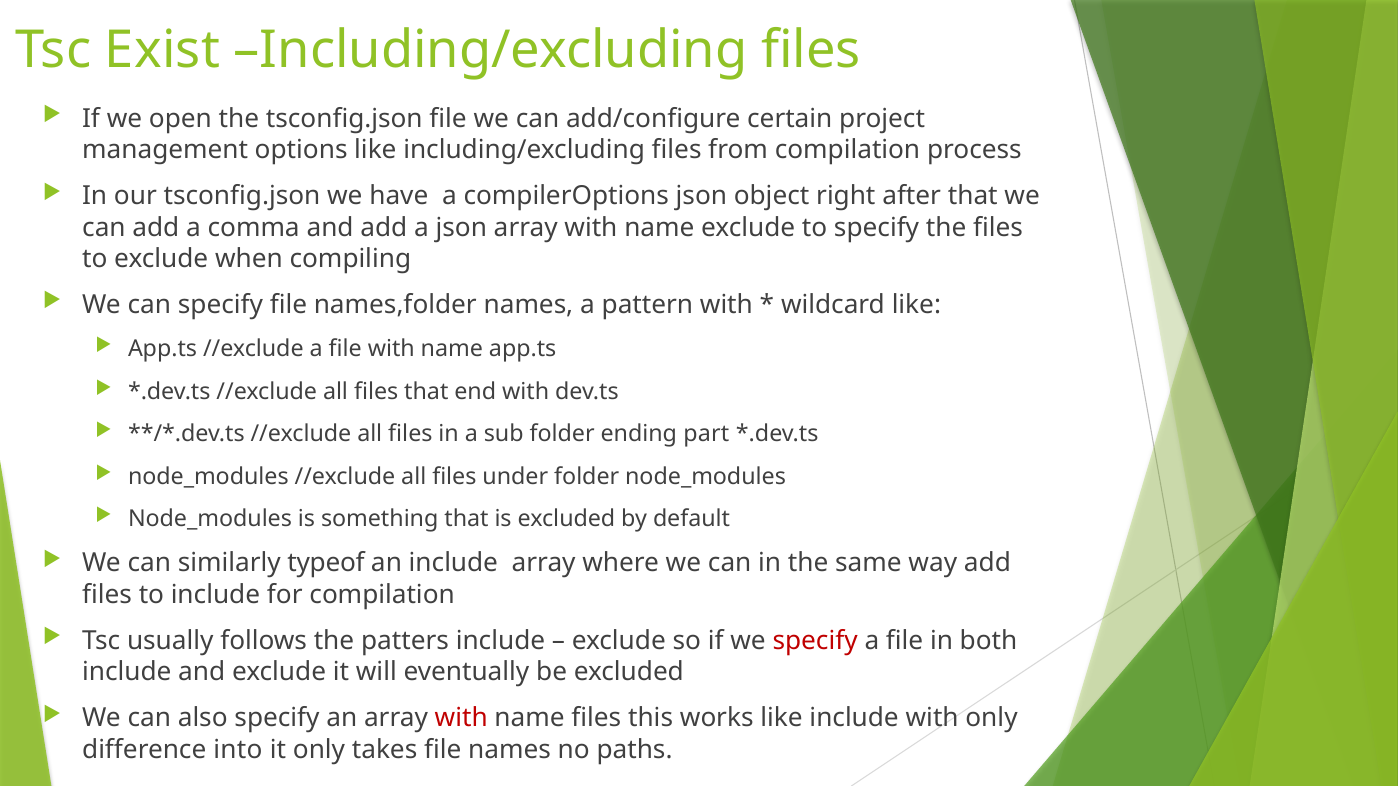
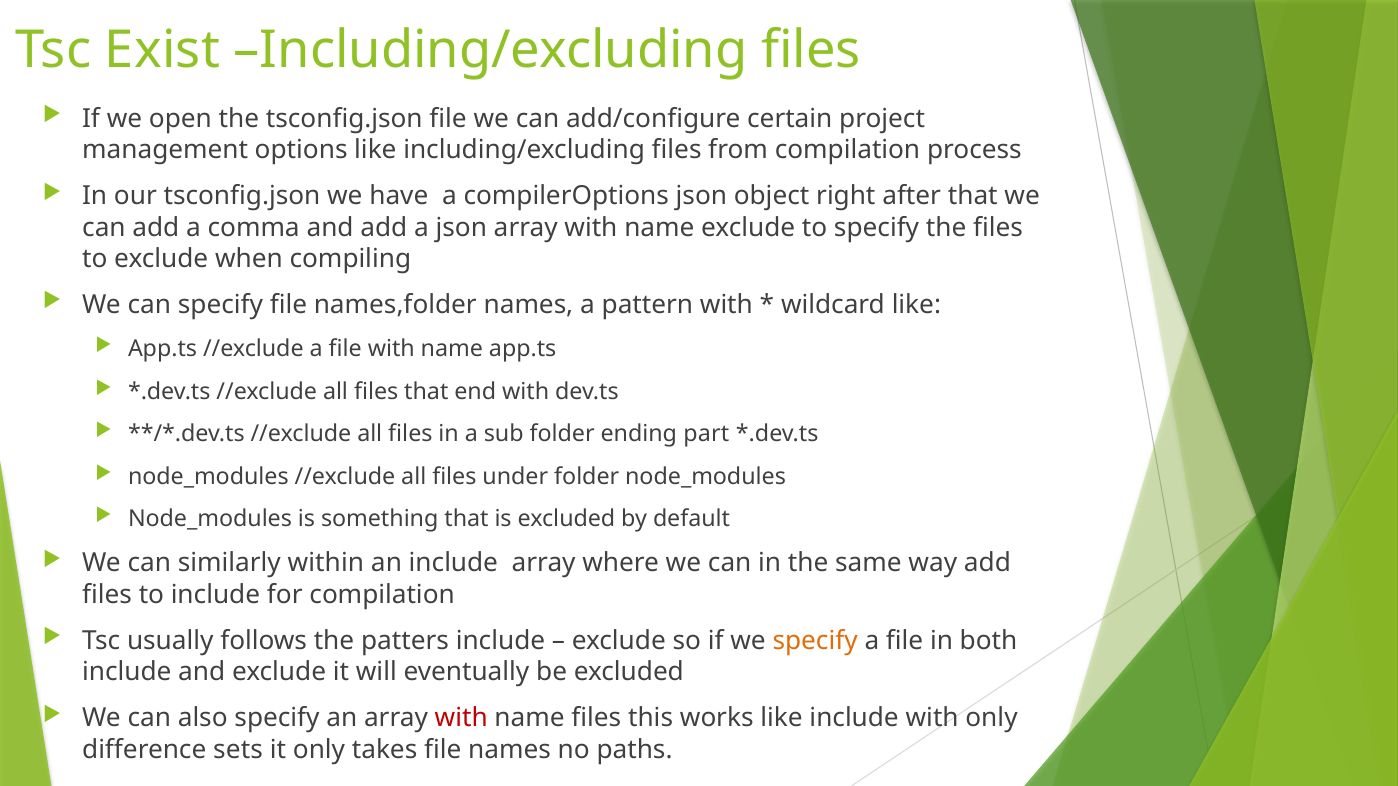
typeof: typeof -> within
specify at (815, 641) colour: red -> orange
into: into -> sets
